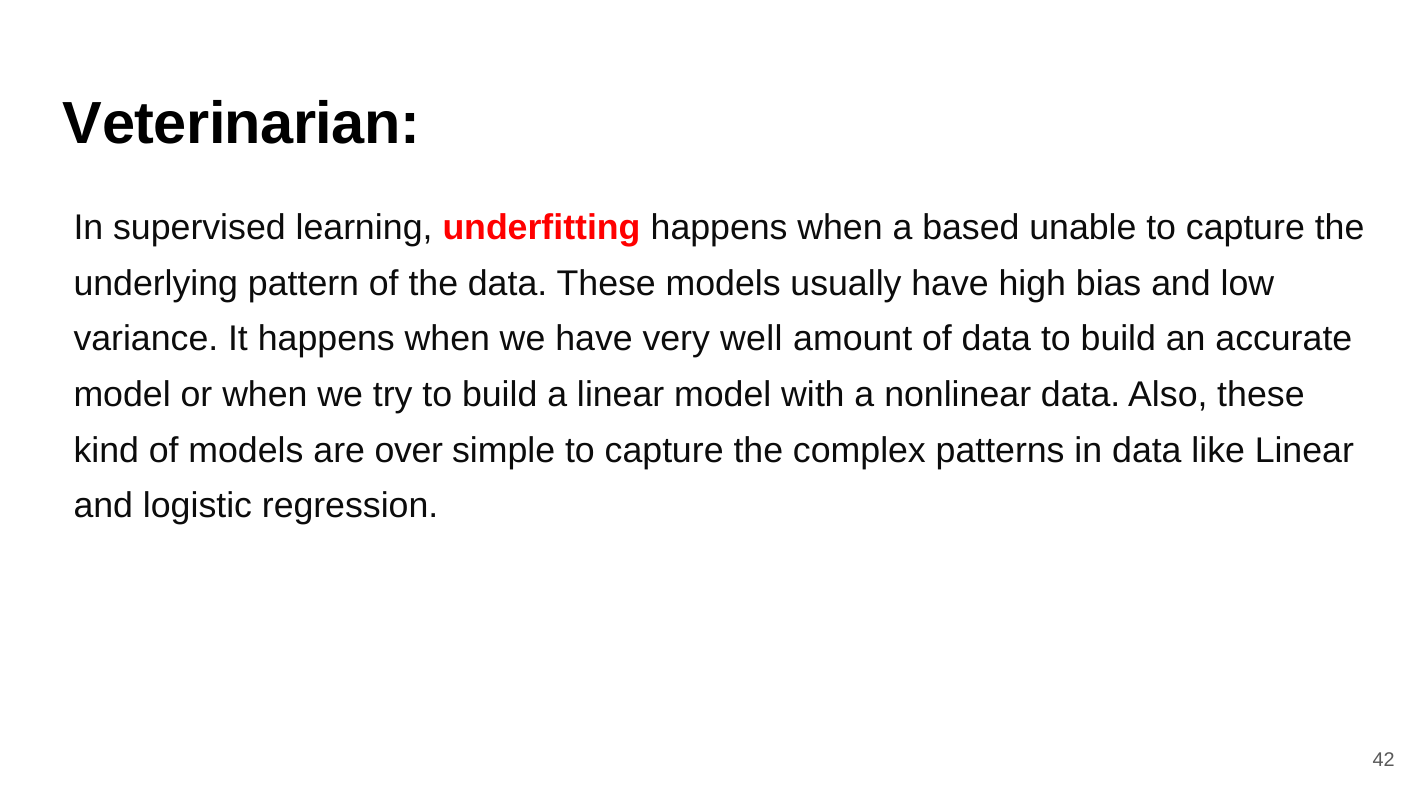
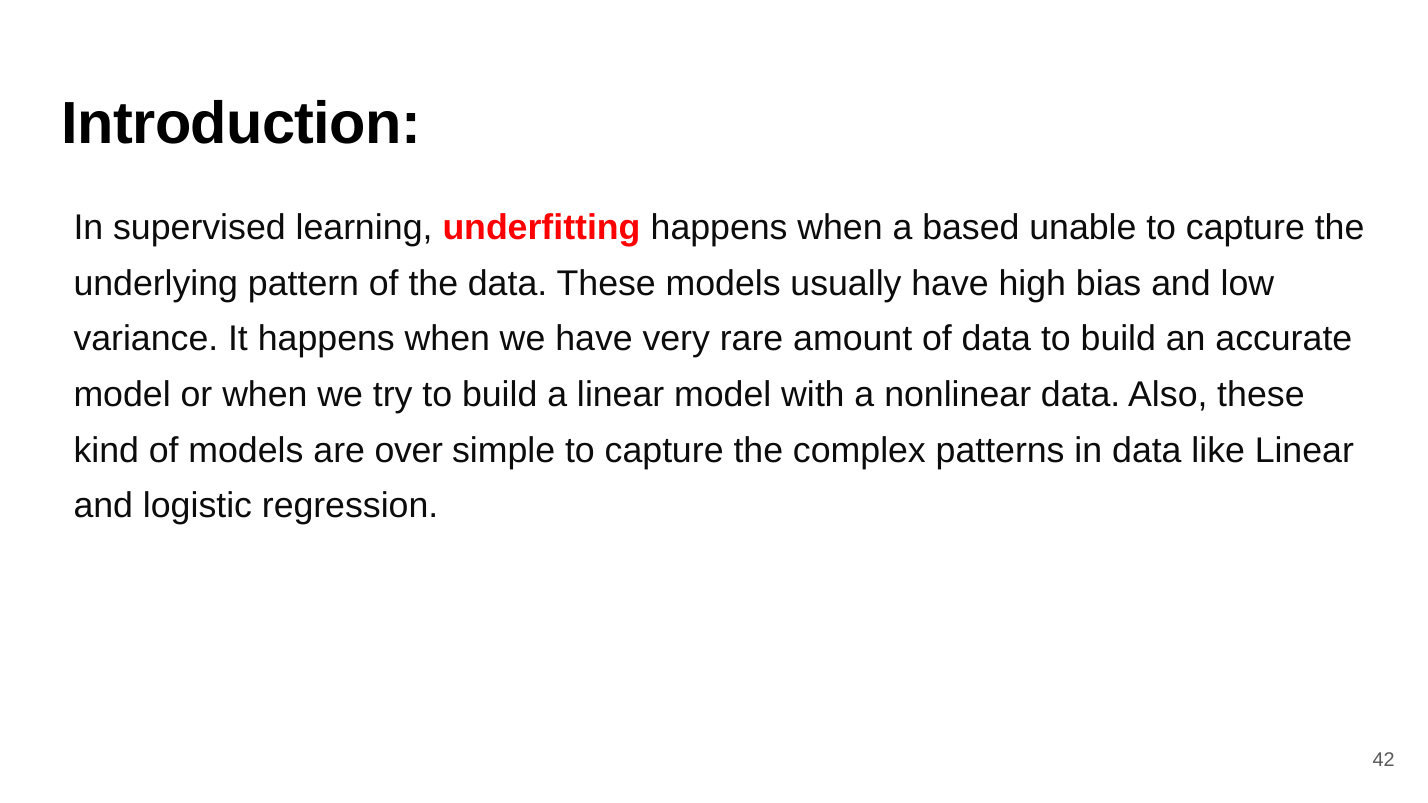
Veterinarian: Veterinarian -> Introduction
well: well -> rare
